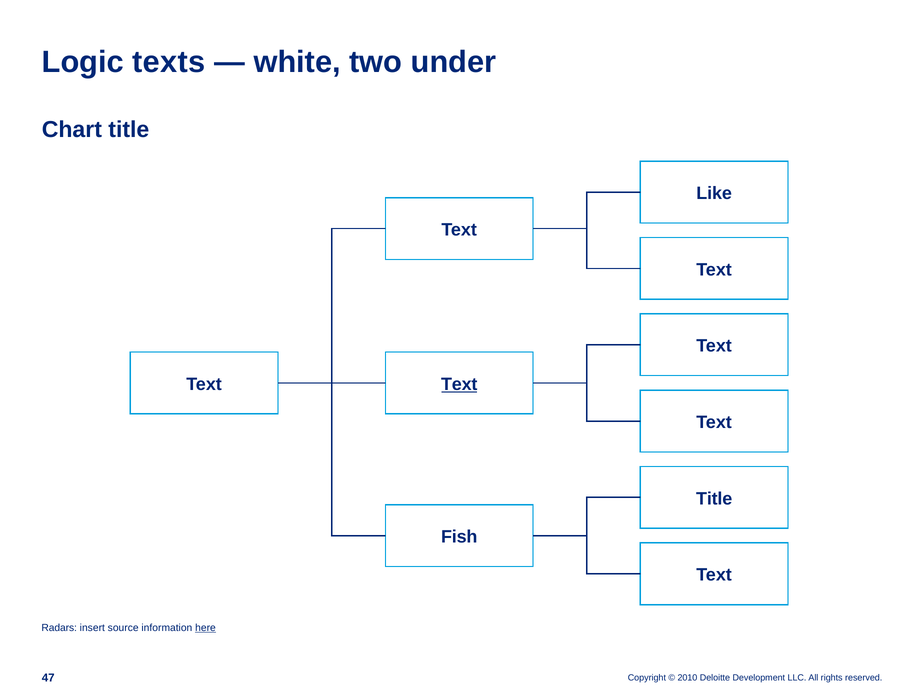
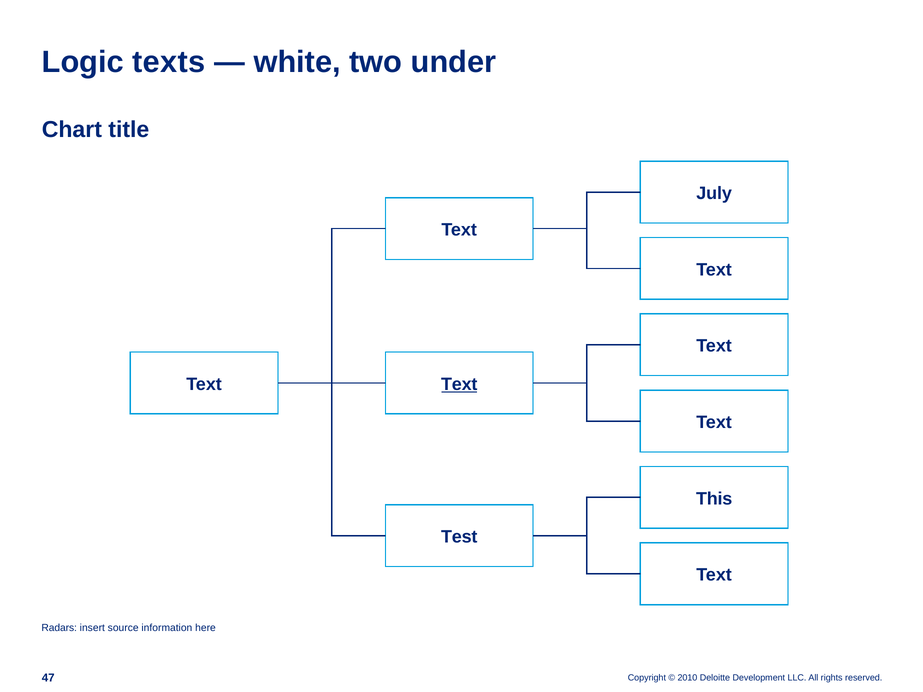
Like: Like -> July
Title at (714, 499): Title -> This
Fish: Fish -> Test
here underline: present -> none
